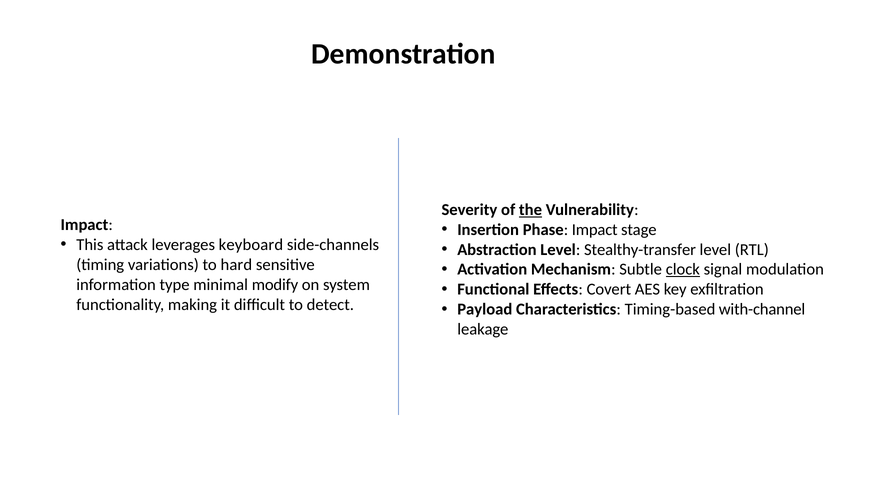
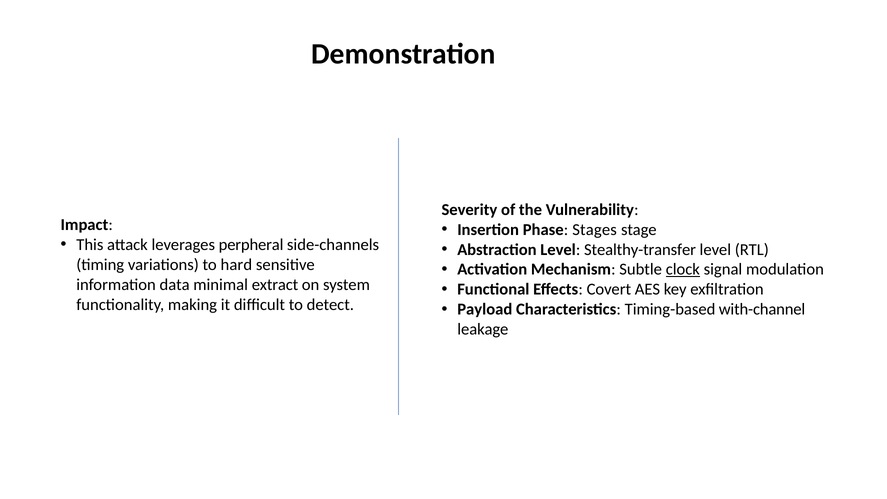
the underline: present -> none
Phase Impact: Impact -> Stages
keyboard: keyboard -> perpheral
type: type -> data
modify: modify -> extract
